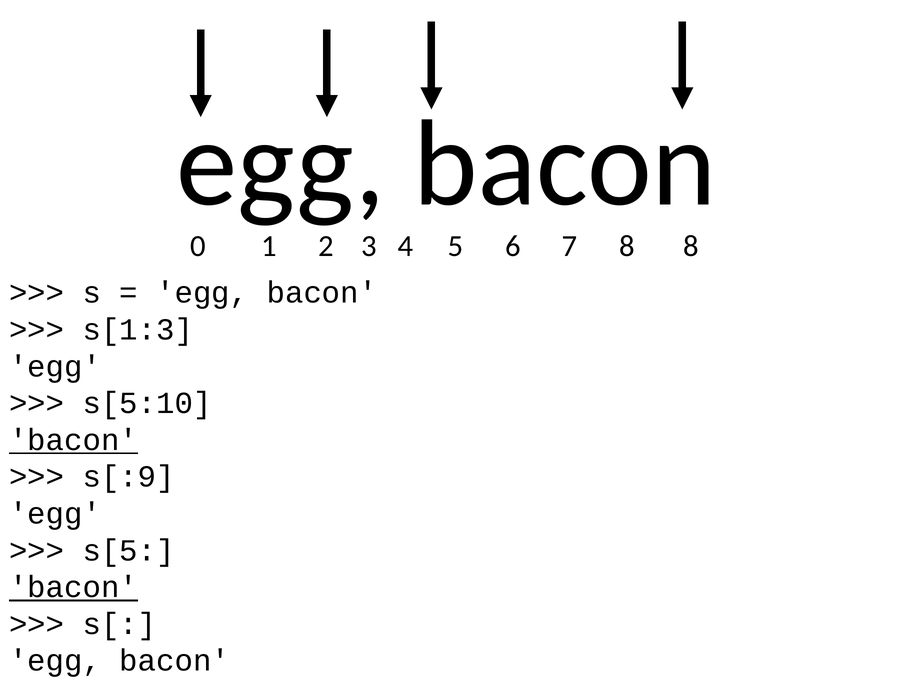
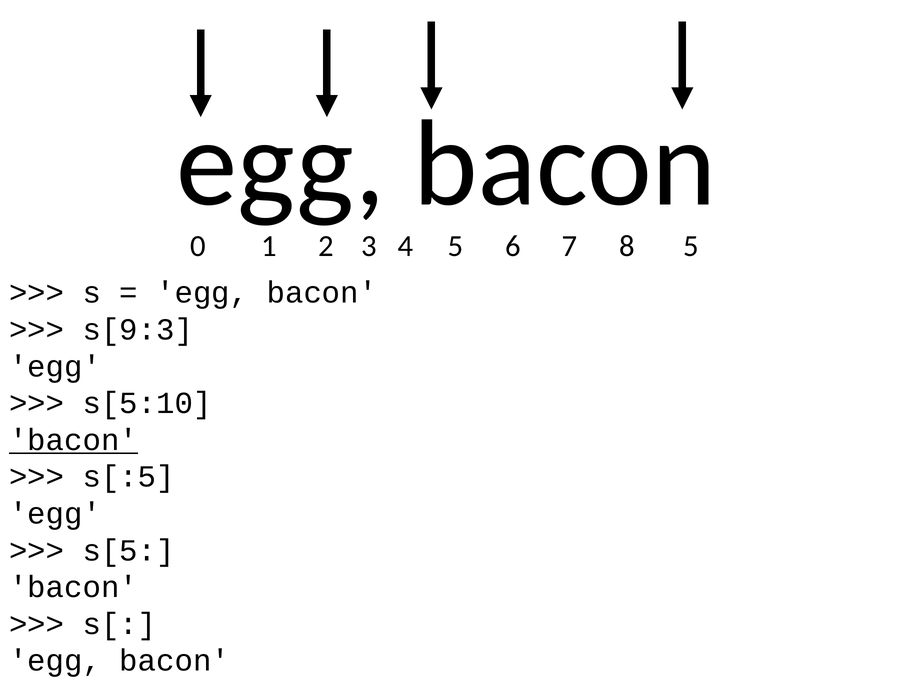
8 8: 8 -> 5
s[1:3: s[1:3 -> s[9:3
s[:9: s[:9 -> s[:5
bacon at (73, 587) underline: present -> none
